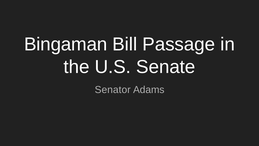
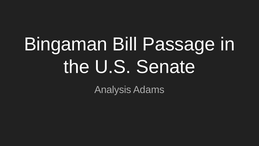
Senator: Senator -> Analysis
